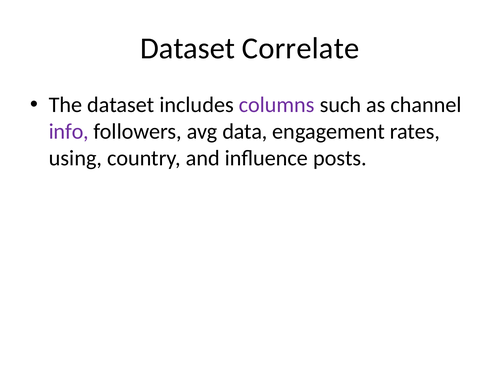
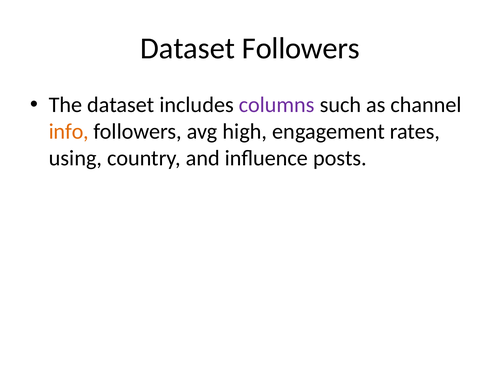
Dataset Correlate: Correlate -> Followers
info colour: purple -> orange
data: data -> high
